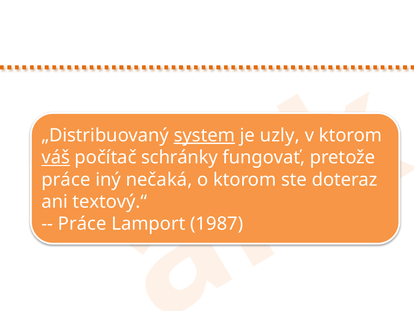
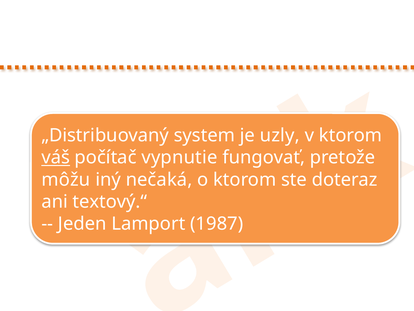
system underline: present -> none
schránky: schránky -> vypnutie
práce at (66, 179): práce -> môžu
Práce at (82, 224): Práce -> Jeden
